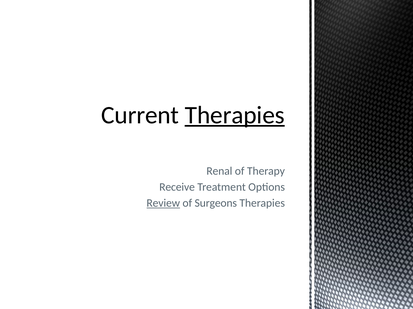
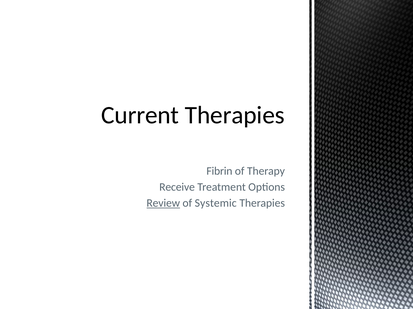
Therapies at (235, 115) underline: present -> none
Renal: Renal -> Fibrin
Surgeons: Surgeons -> Systemic
